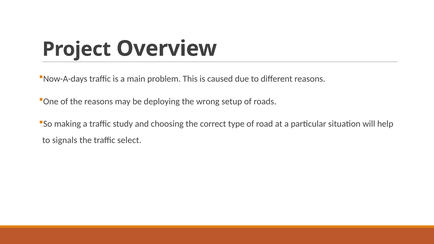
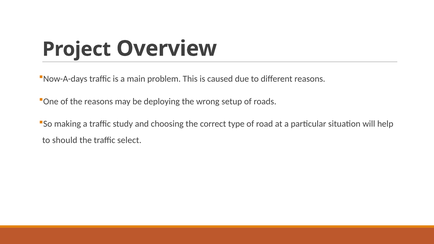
signals: signals -> should
